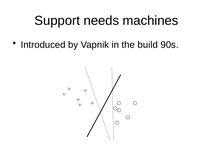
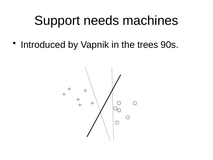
build: build -> trees
